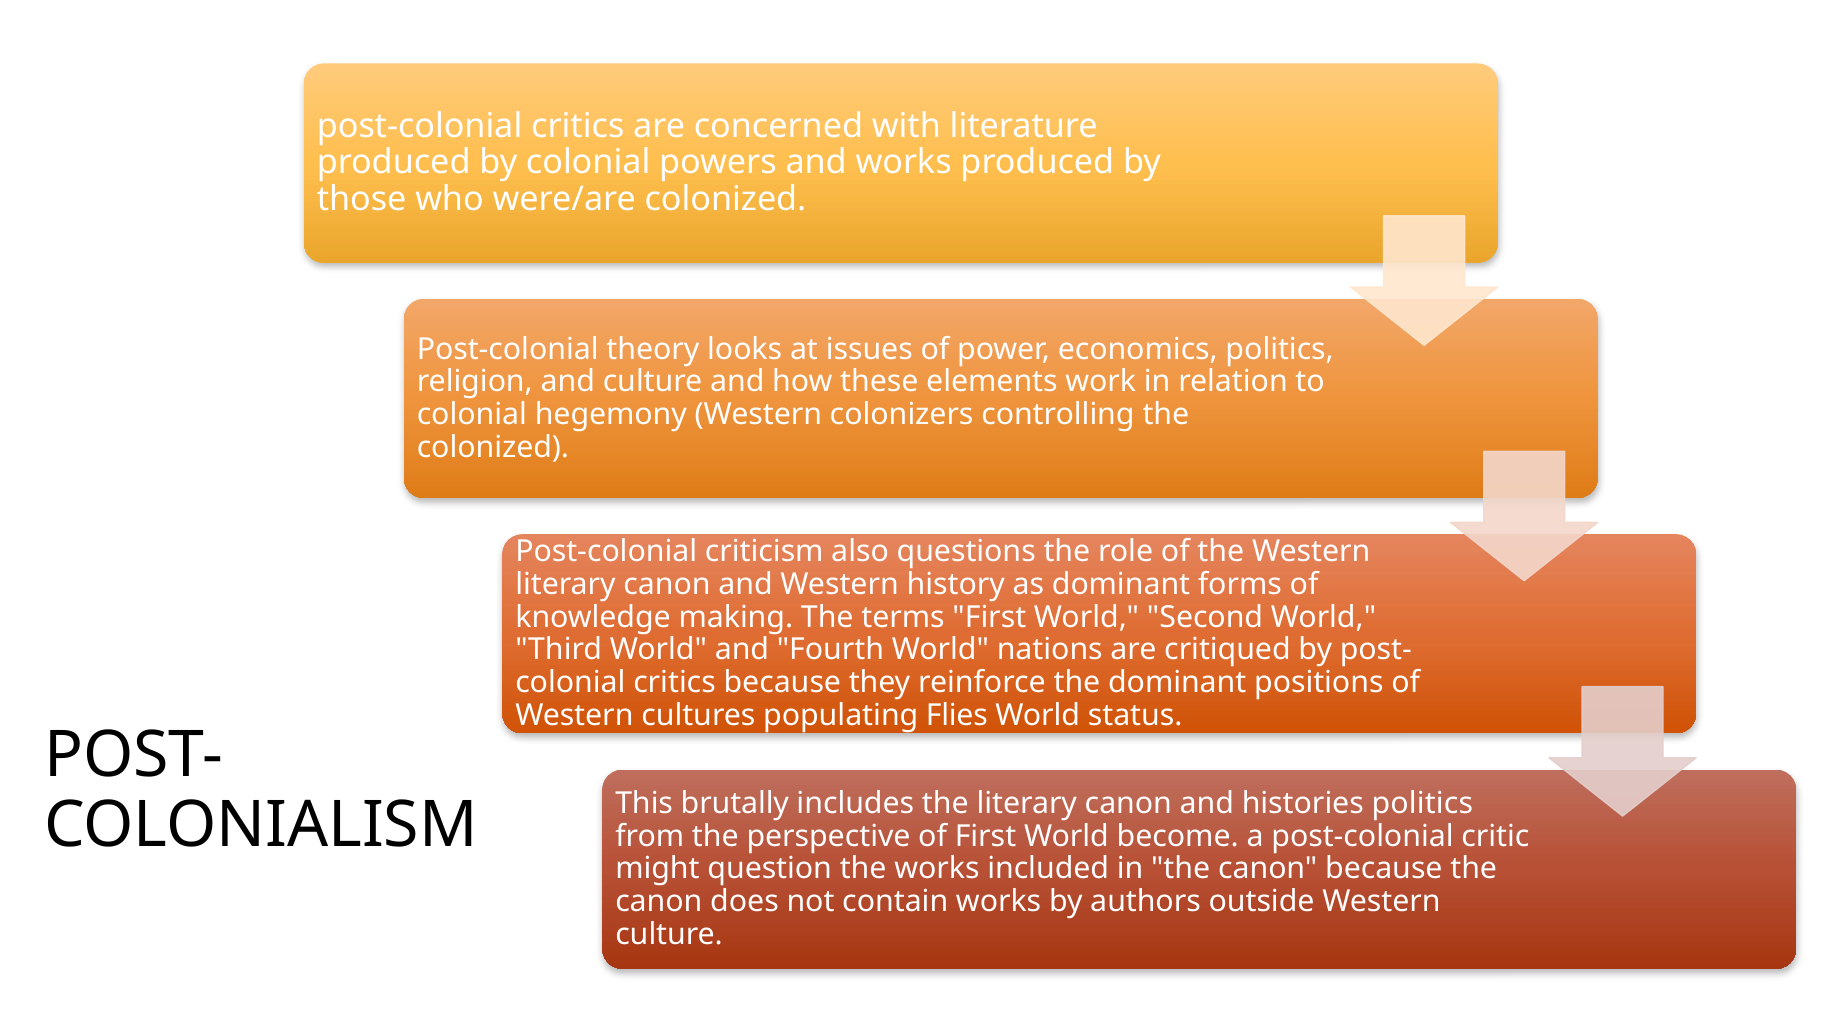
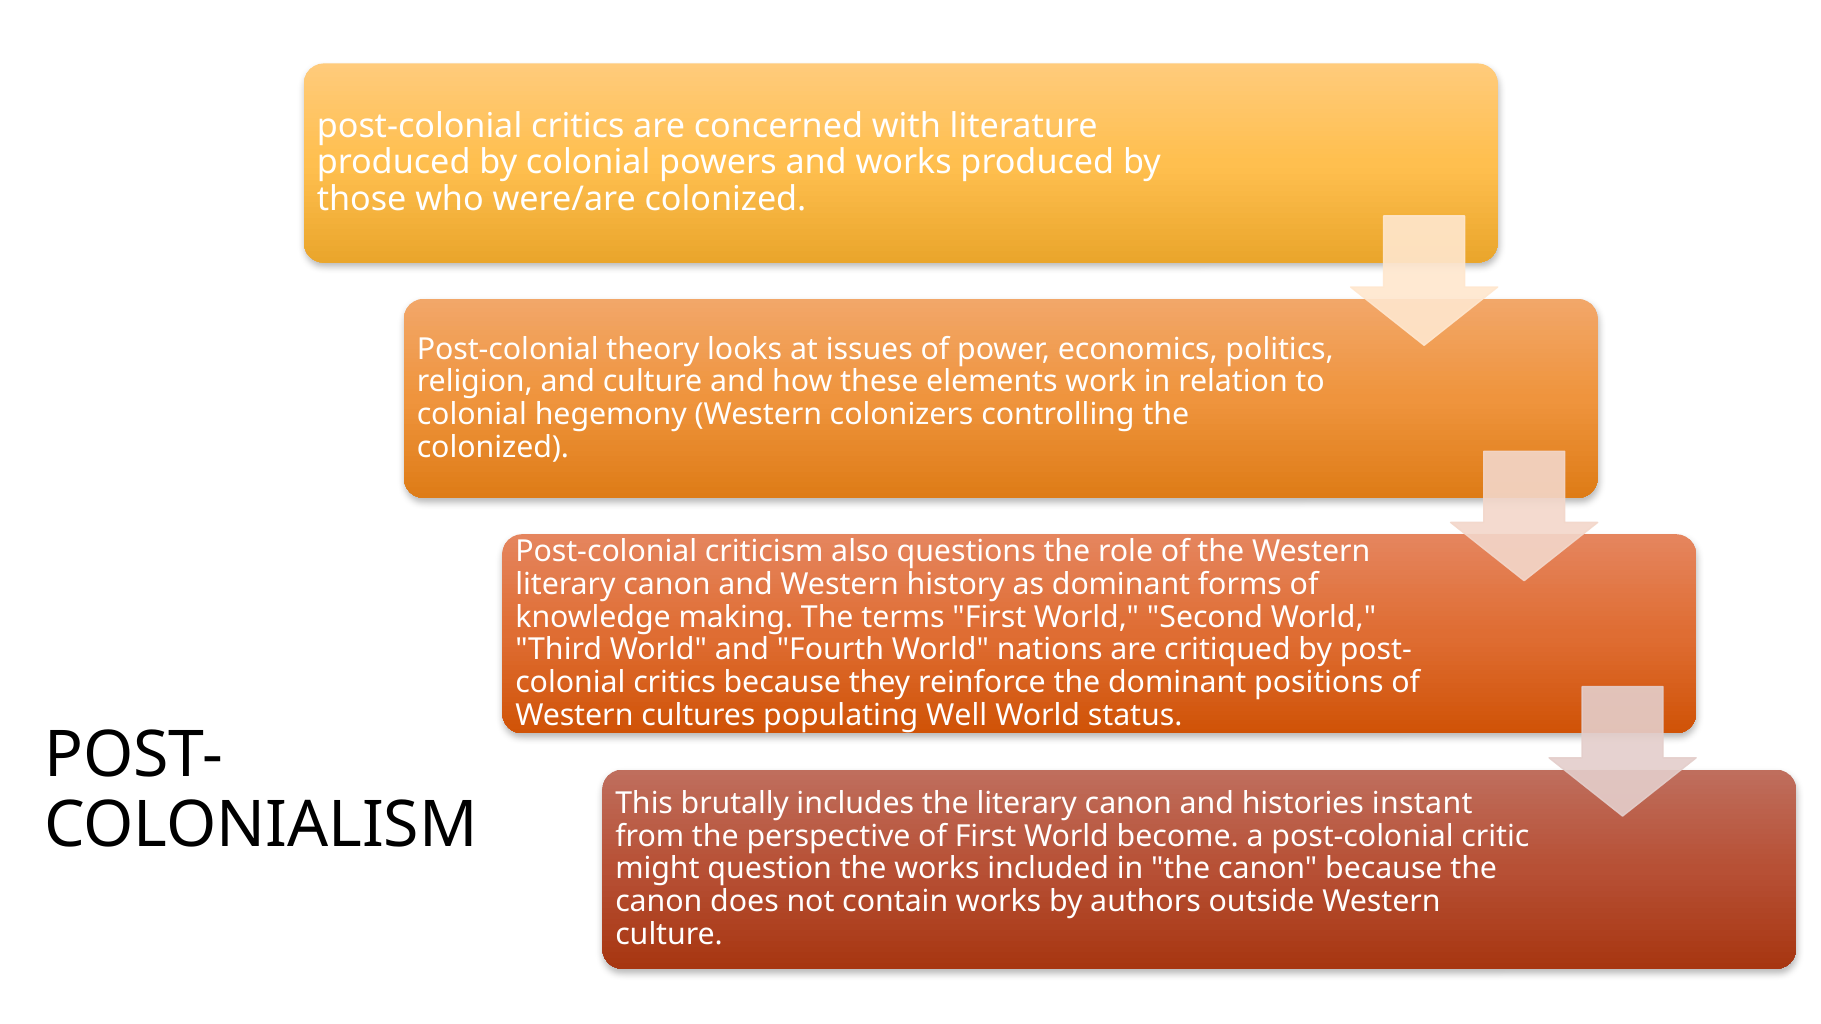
Flies: Flies -> Well
histories politics: politics -> instant
